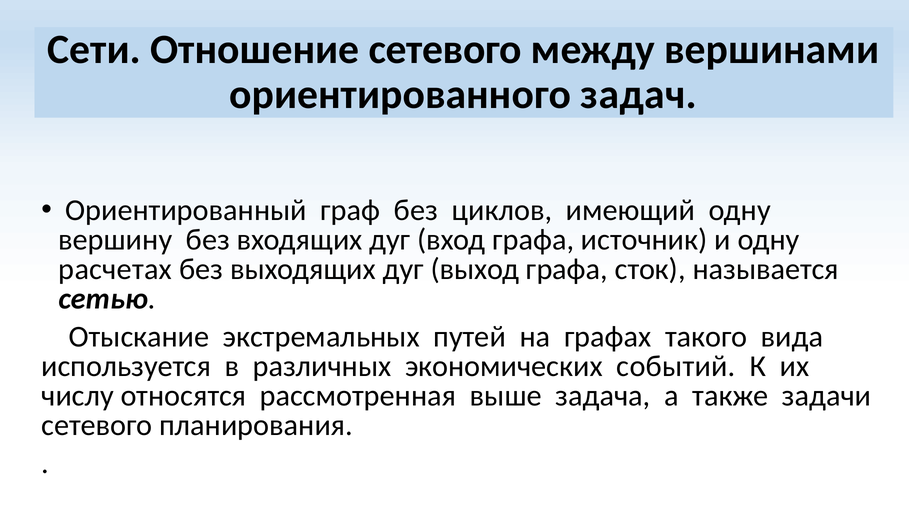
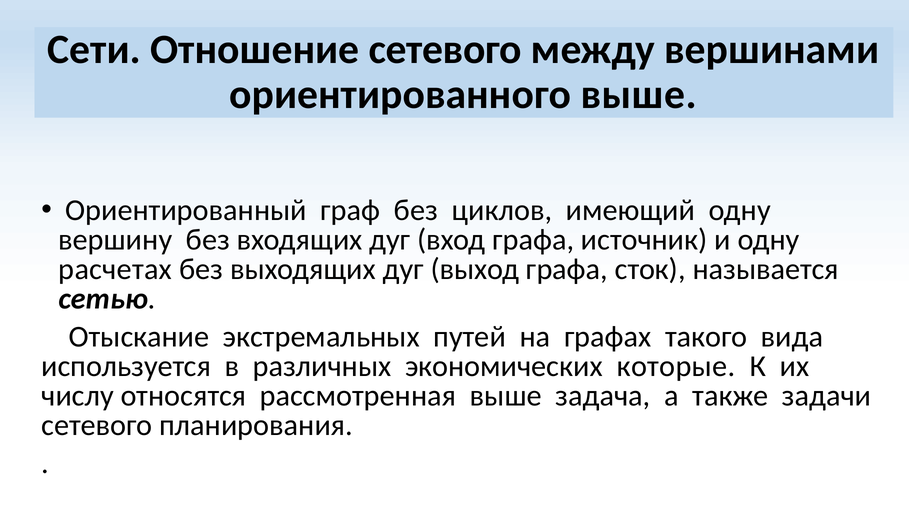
ориентированного задач: задач -> выше
событий: событий -> которые
